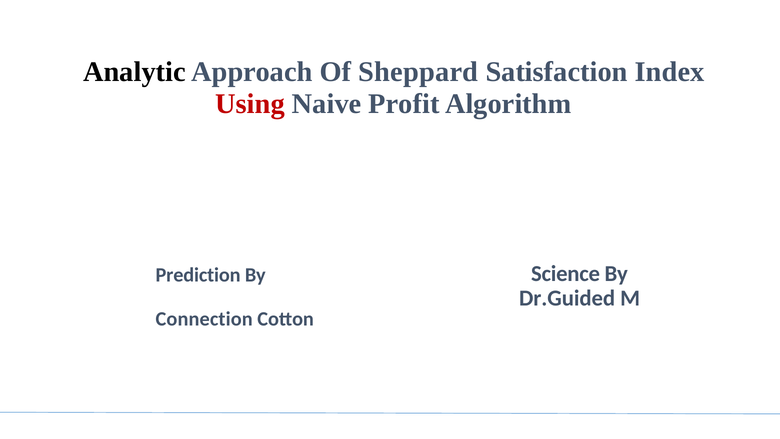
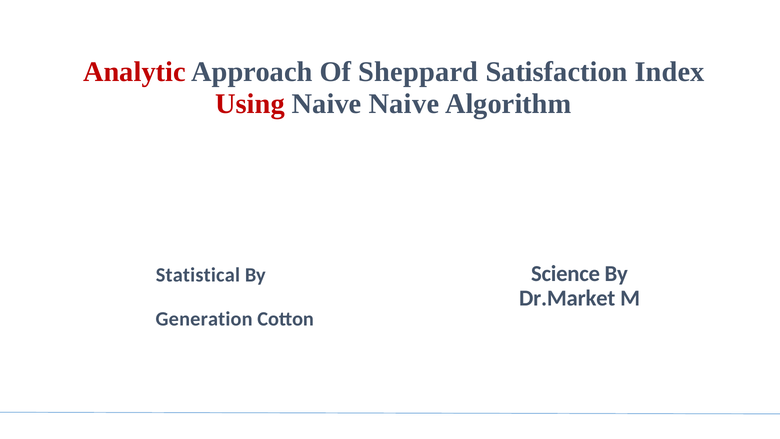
Analytic colour: black -> red
Naive Profit: Profit -> Naive
Prediction: Prediction -> Statistical
Dr.Guided: Dr.Guided -> Dr.Market
Connection: Connection -> Generation
